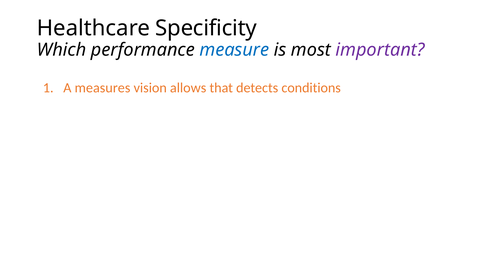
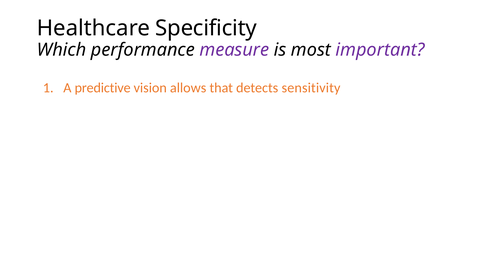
measure colour: blue -> purple
measures: measures -> predictive
conditions: conditions -> sensitivity
